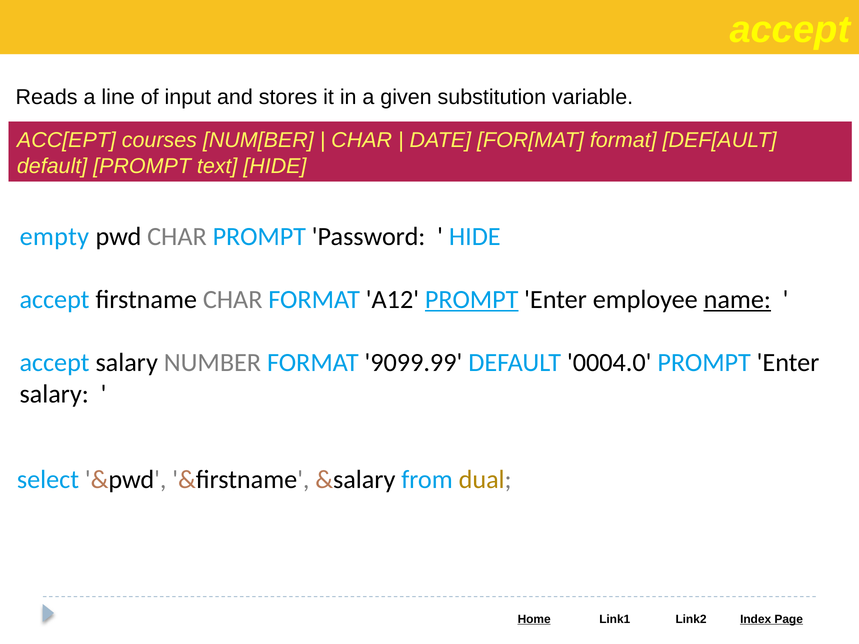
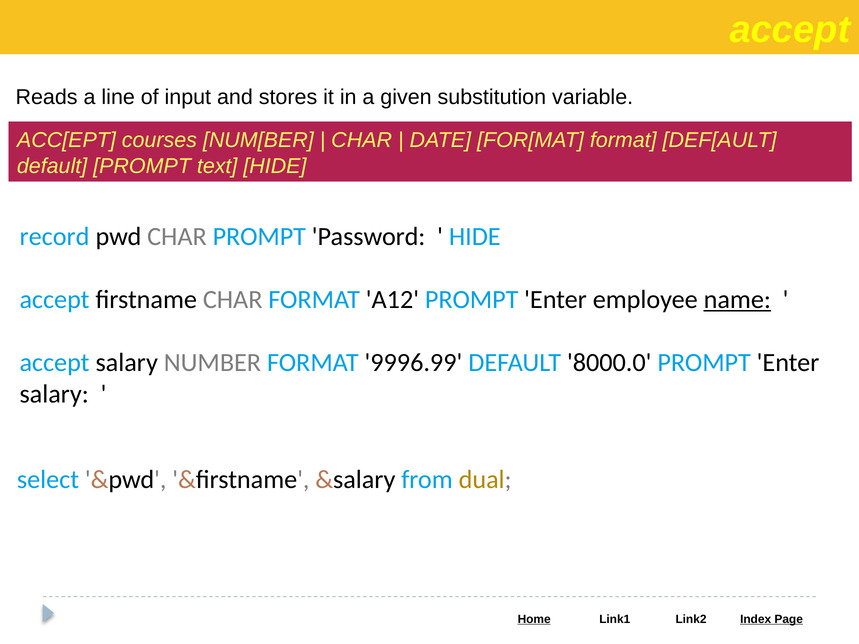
empty: empty -> record
PROMPT at (472, 300) underline: present -> none
9099.99: 9099.99 -> 9996.99
0004.0: 0004.0 -> 8000.0
